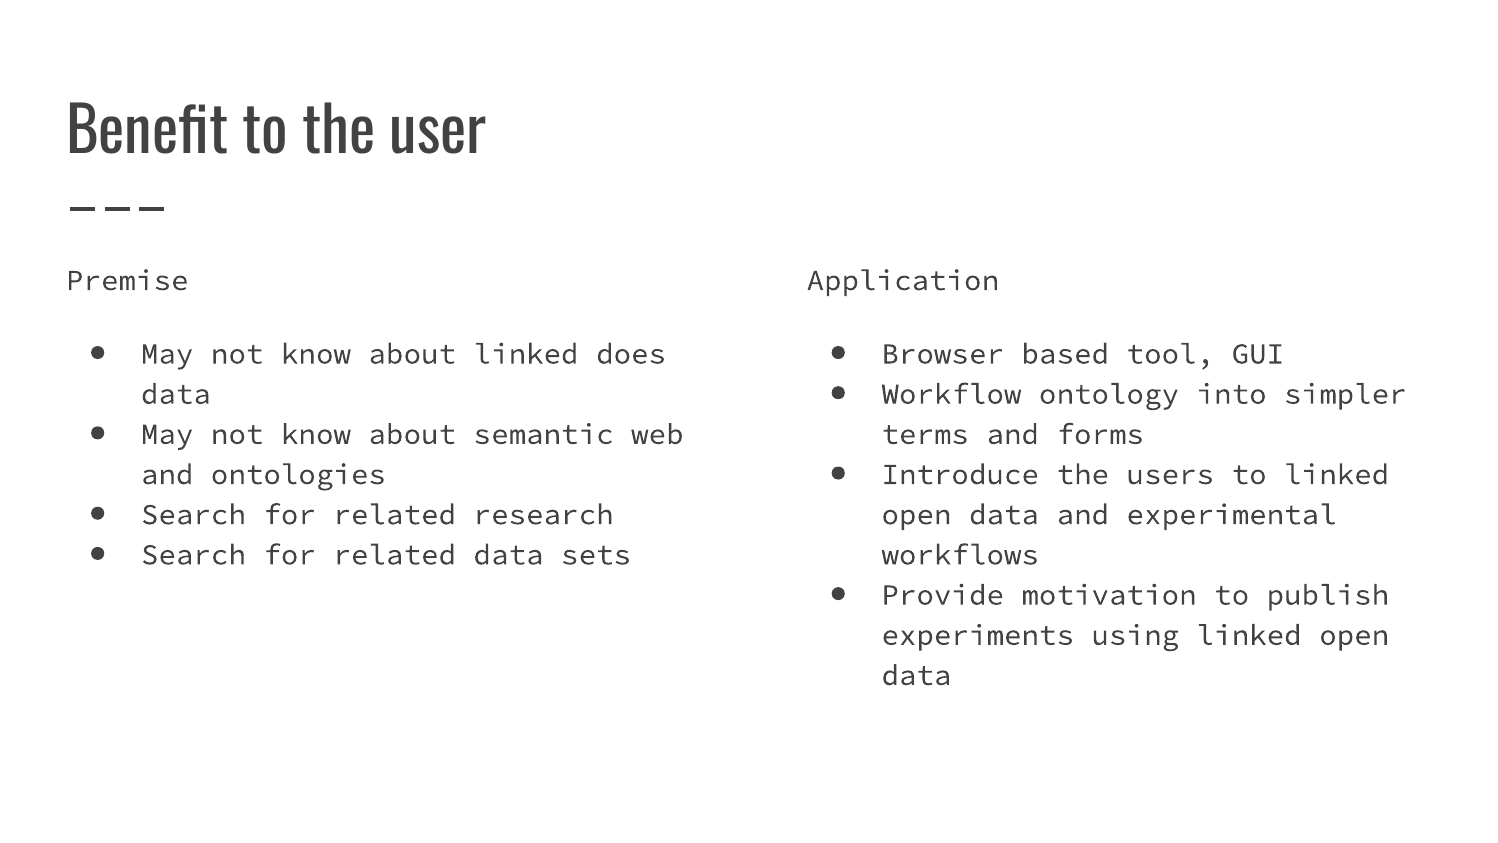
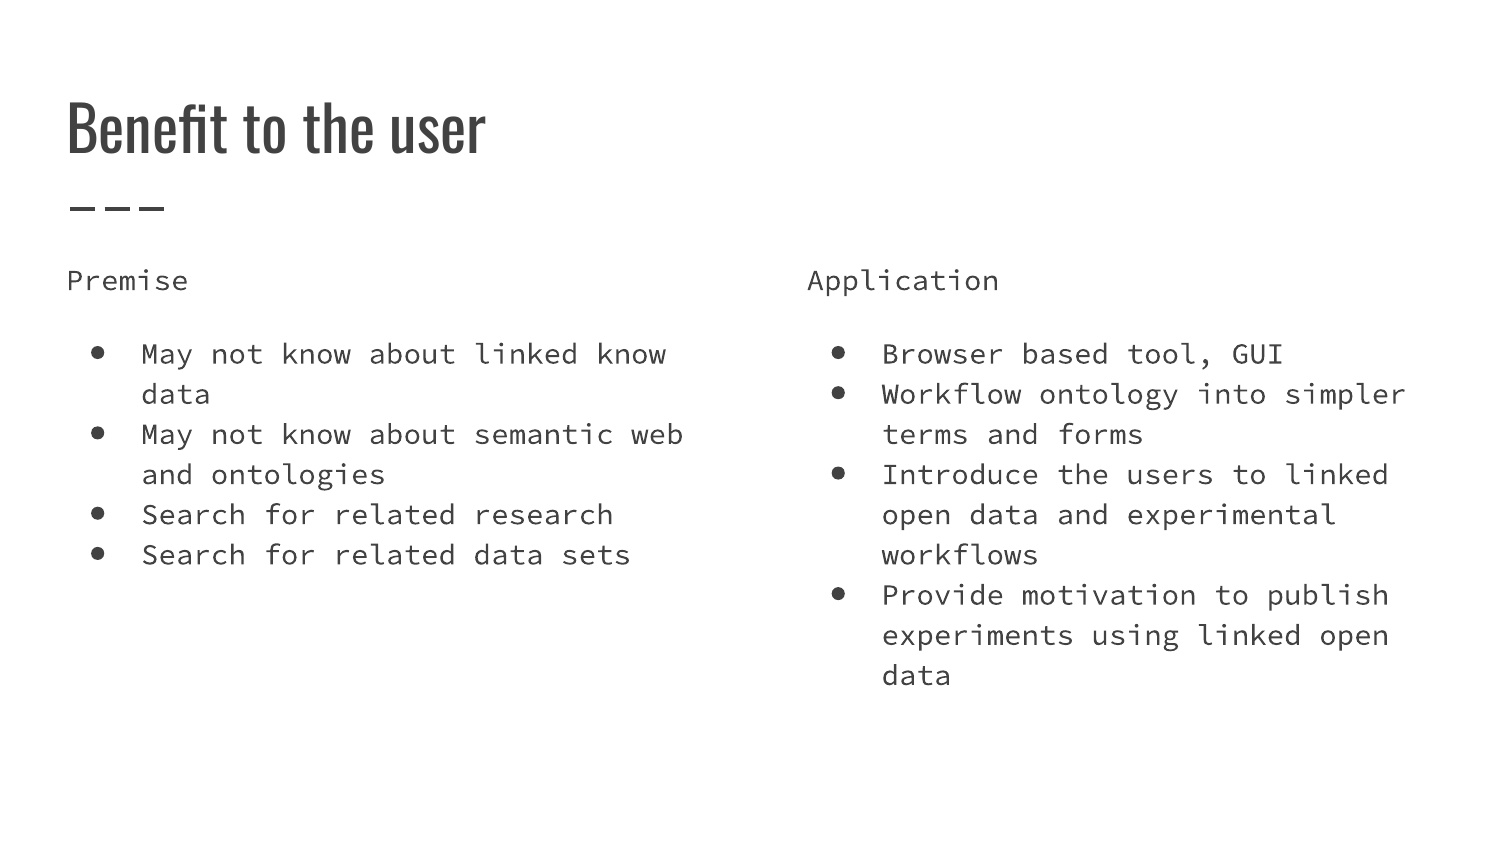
linked does: does -> know
